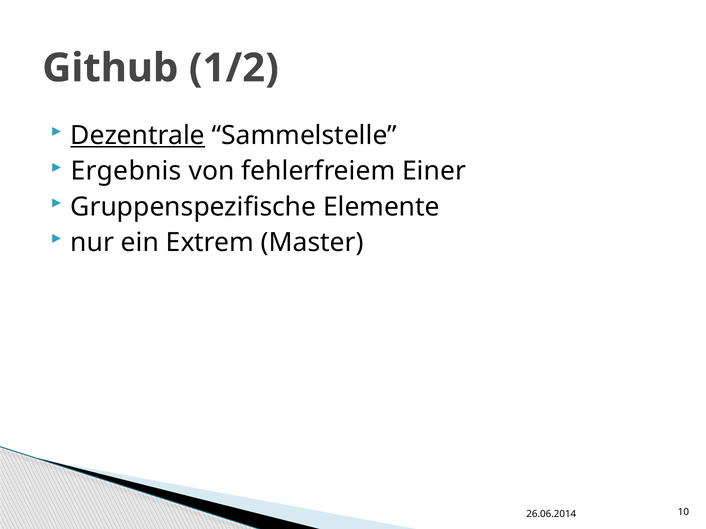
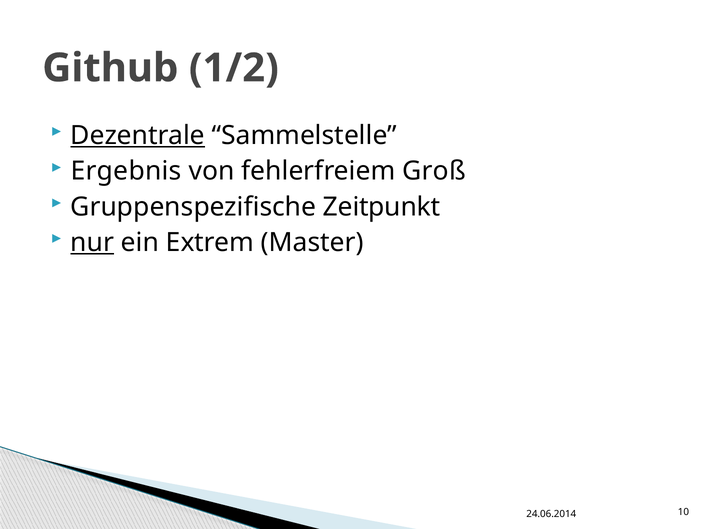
Einer: Einer -> Groß
Elemente: Elemente -> Zeitpunkt
nur underline: none -> present
26.06.2014: 26.06.2014 -> 24.06.2014
